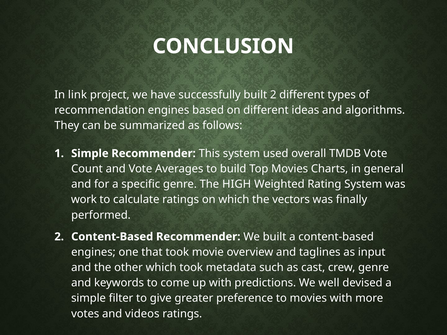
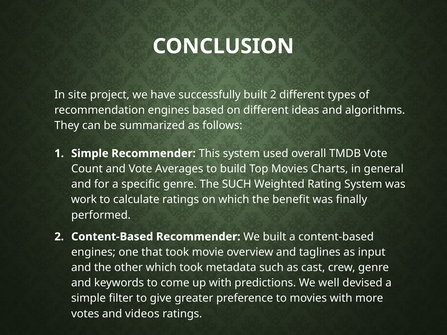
link: link -> site
The HIGH: HIGH -> SUCH
vectors: vectors -> benefit
